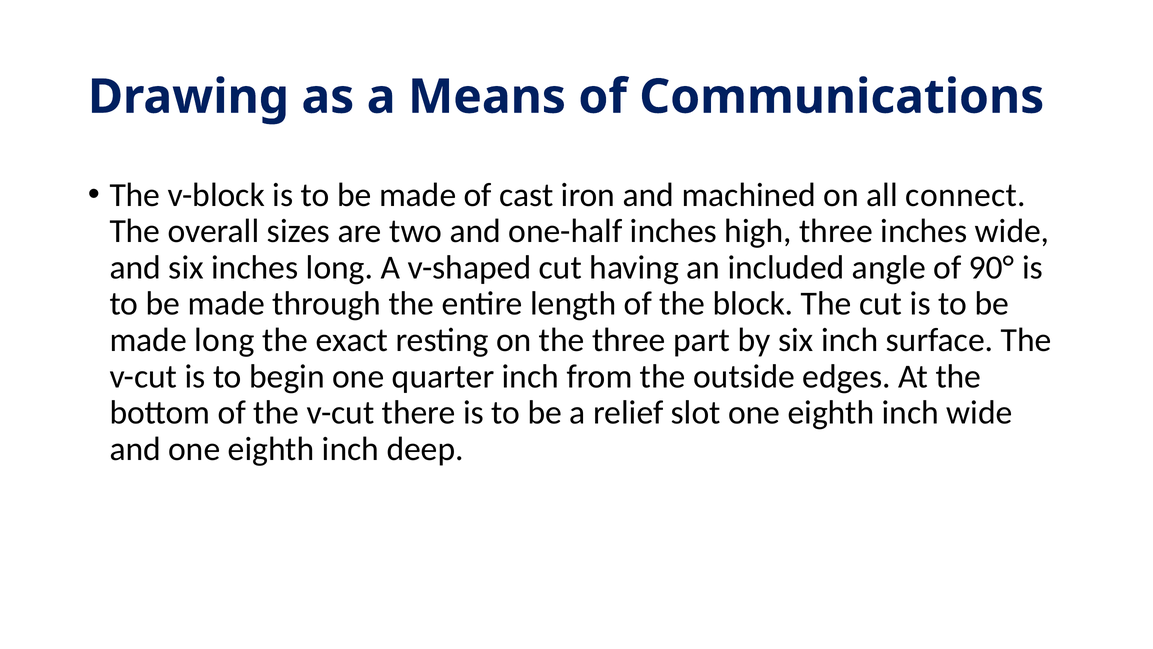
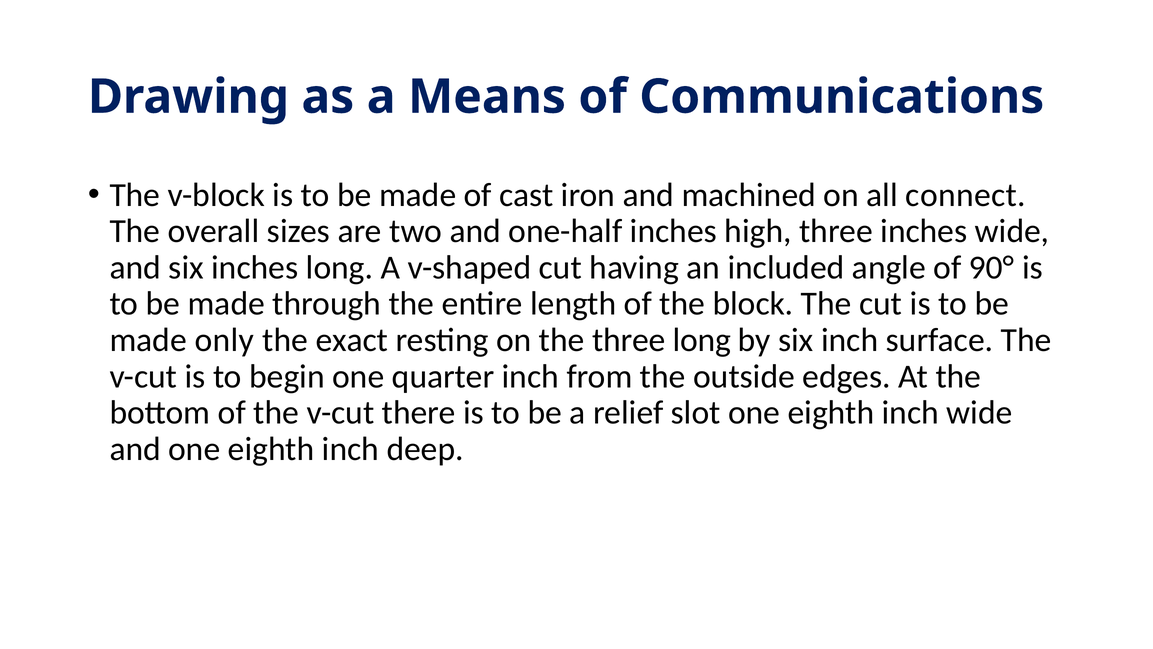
made long: long -> only
three part: part -> long
